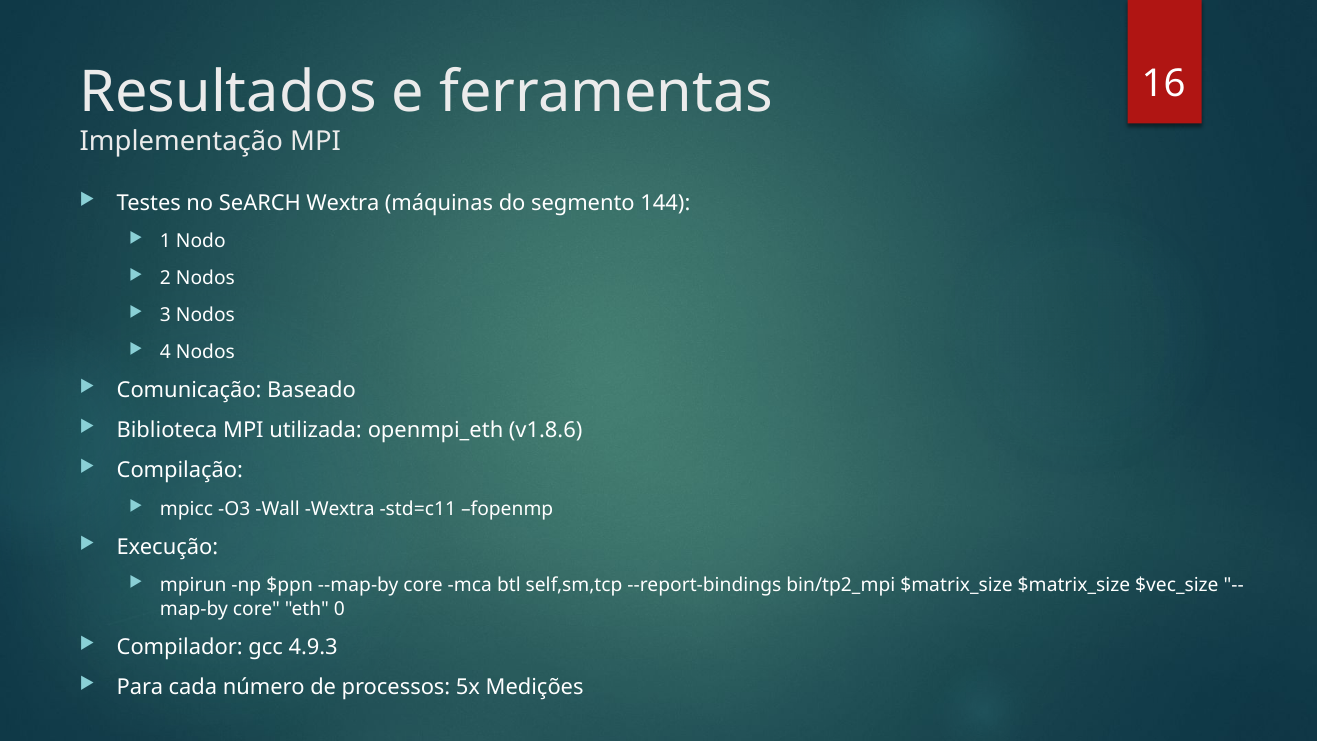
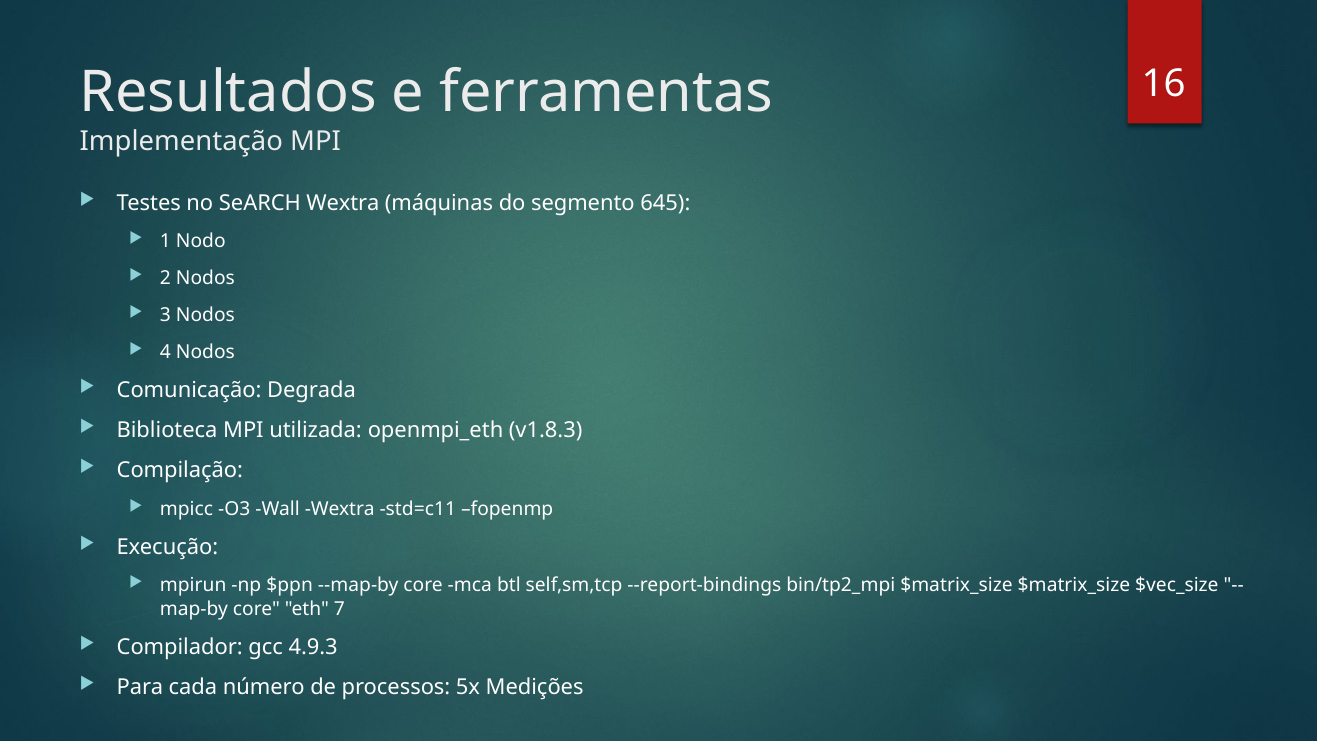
144: 144 -> 645
Baseado: Baseado -> Degrada
v1.8.6: v1.8.6 -> v1.8.3
0: 0 -> 7
